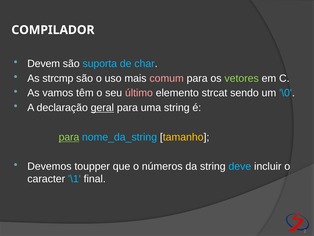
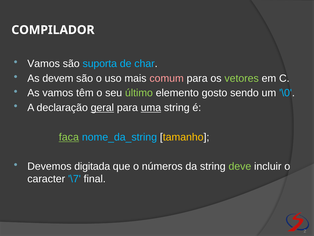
Devem at (44, 64): Devem -> Vamos
strcmp: strcmp -> devem
último colour: pink -> light green
strcat: strcat -> gosto
uma underline: none -> present
para at (69, 137): para -> faca
toupper: toupper -> digitada
deve colour: light blue -> light green
\1: \1 -> \7
